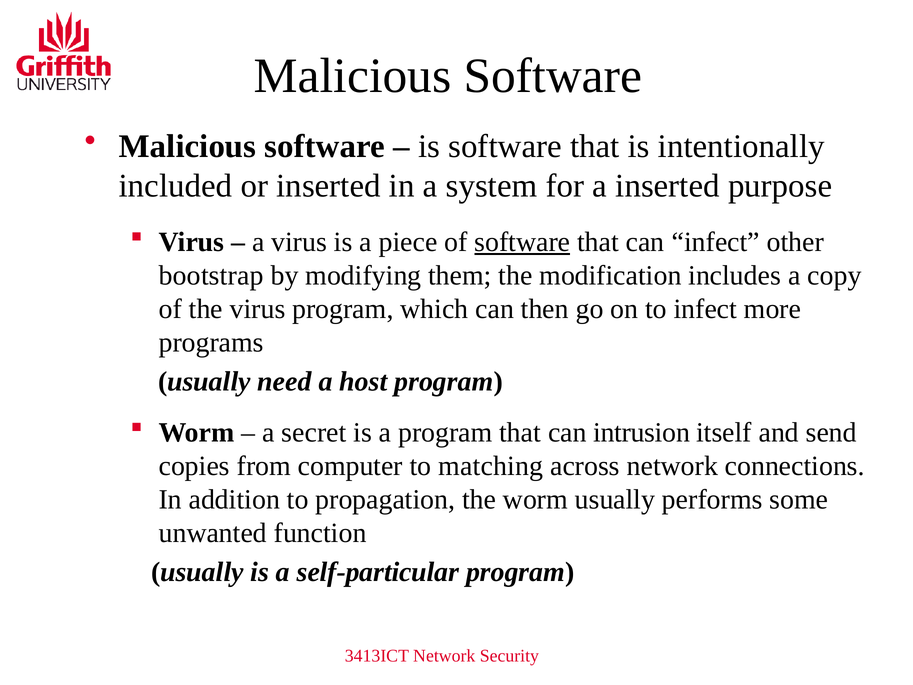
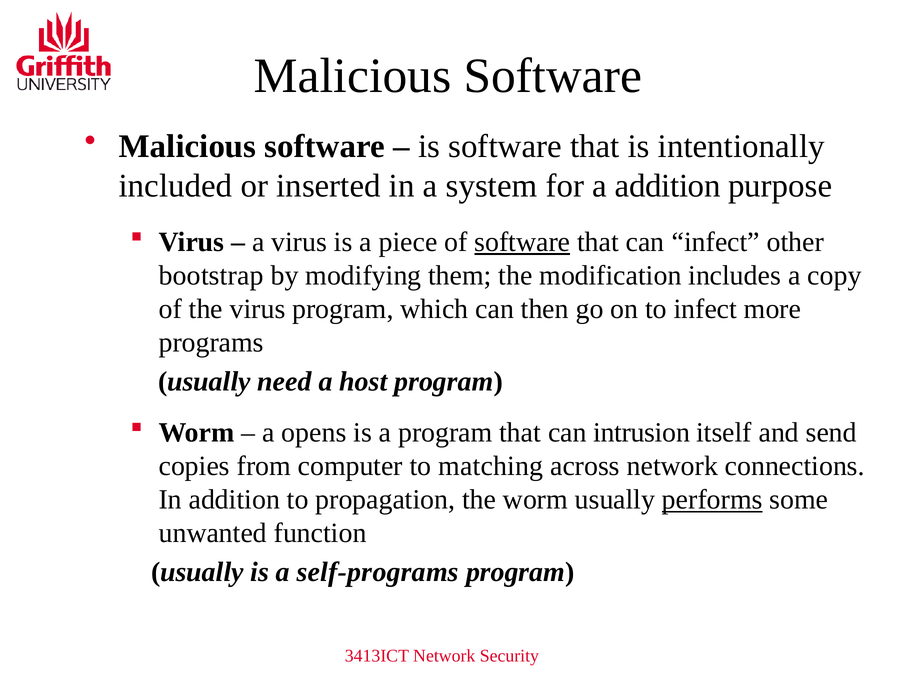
a inserted: inserted -> addition
secret: secret -> opens
performs underline: none -> present
self-particular: self-particular -> self-programs
